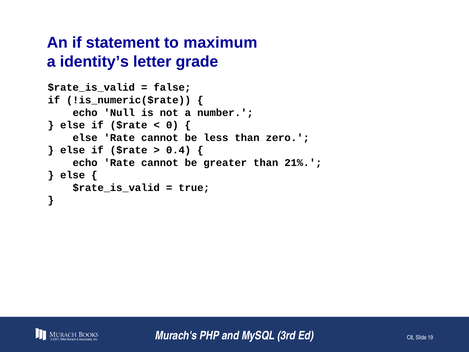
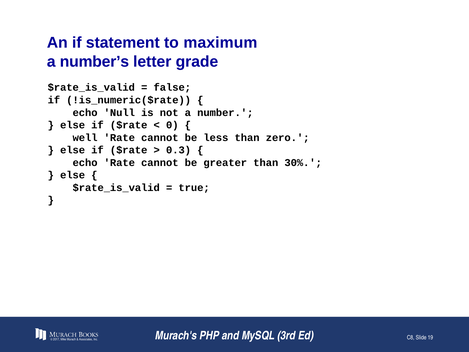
identity’s: identity’s -> number’s
else at (85, 137): else -> well
0.4: 0.4 -> 0.3
21%: 21% -> 30%
